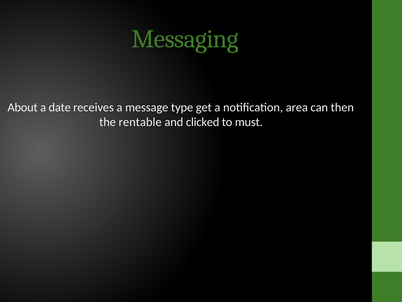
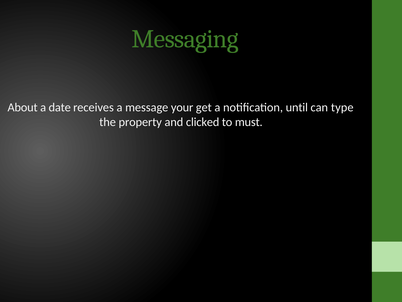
type: type -> your
area: area -> until
then: then -> type
rentable: rentable -> property
